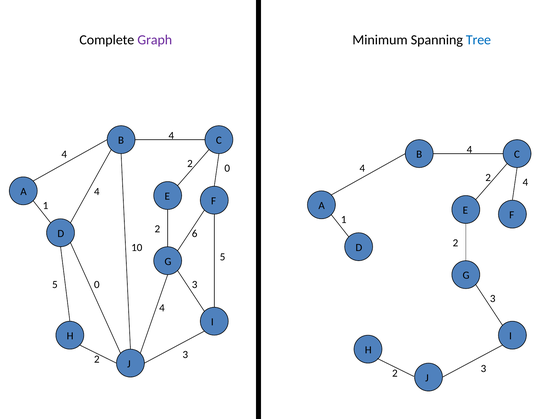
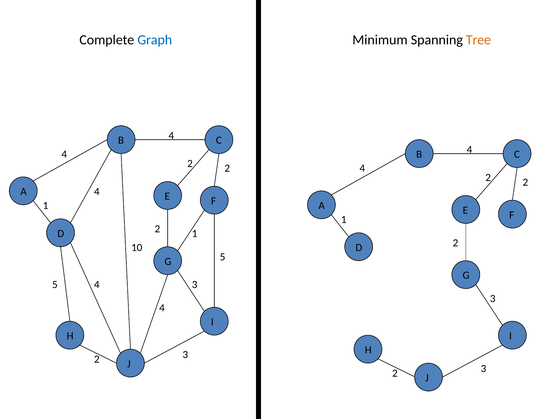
Graph colour: purple -> blue
Tree colour: blue -> orange
0 at (227, 168): 0 -> 2
4 at (525, 182): 4 -> 2
2 6: 6 -> 1
5 0: 0 -> 4
